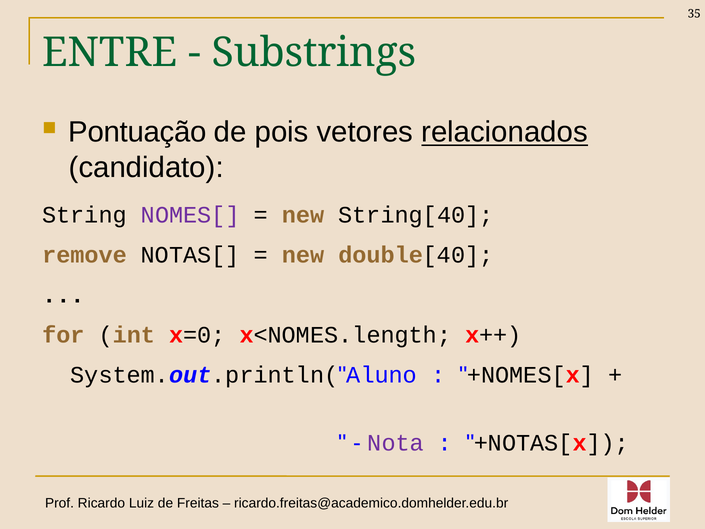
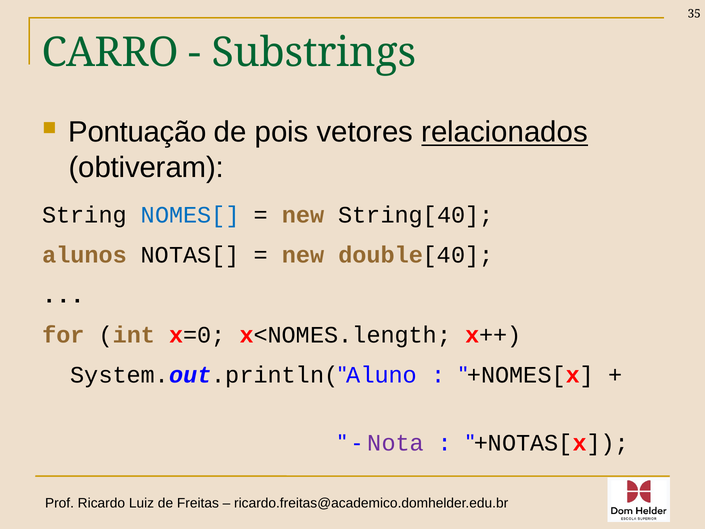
ENTRE: ENTRE -> CARRO
candidato: candidato -> obtiveram
NOMES[ colour: purple -> blue
remove: remove -> alunos
